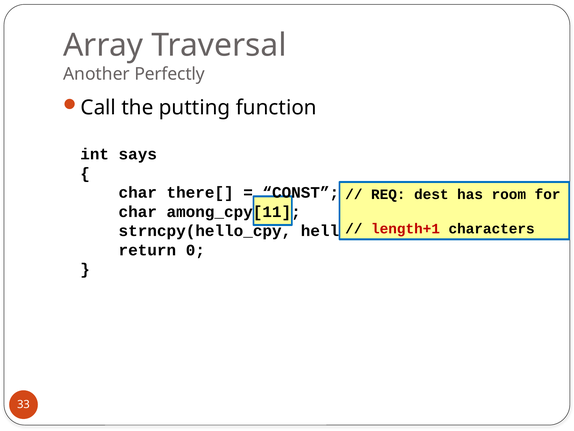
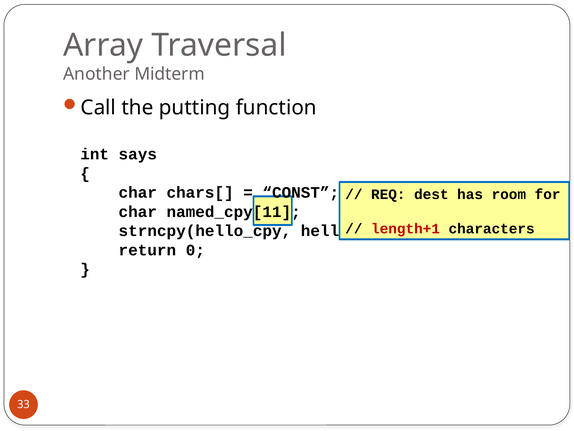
Perfectly: Perfectly -> Midterm
there[: there[ -> chars[
among_cpy[11: among_cpy[11 -> named_cpy[11
